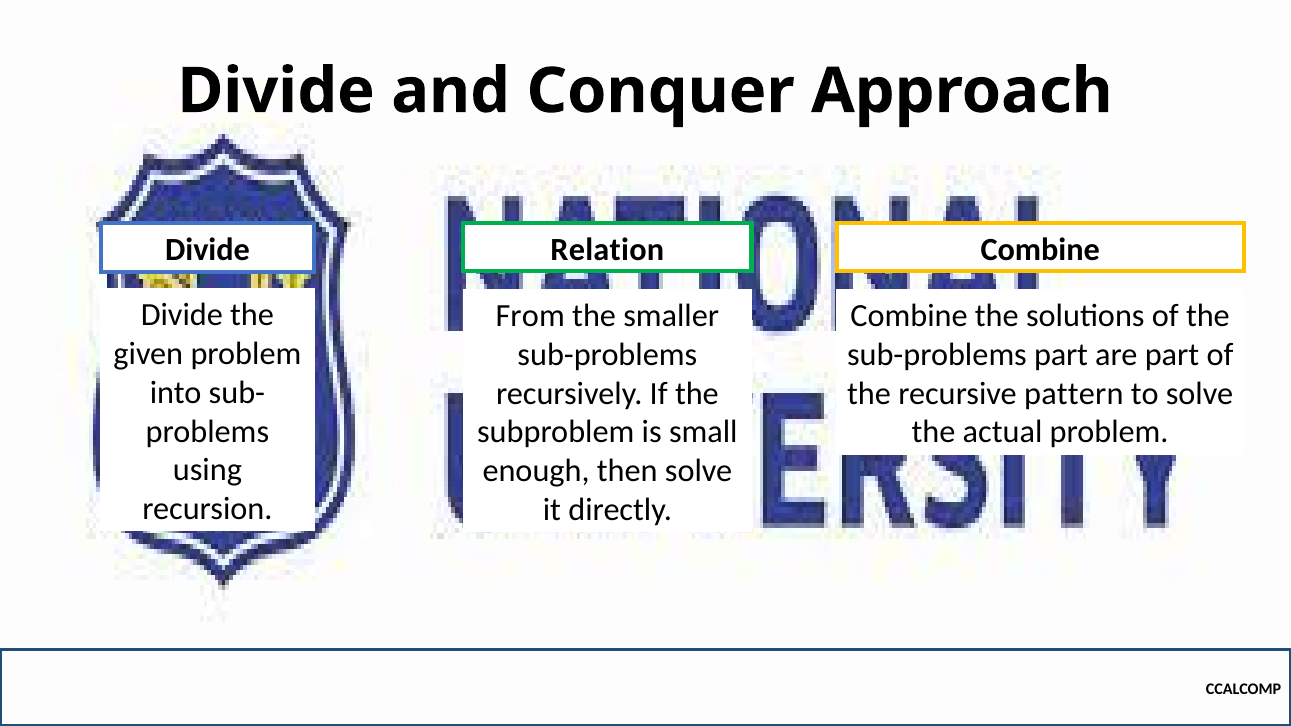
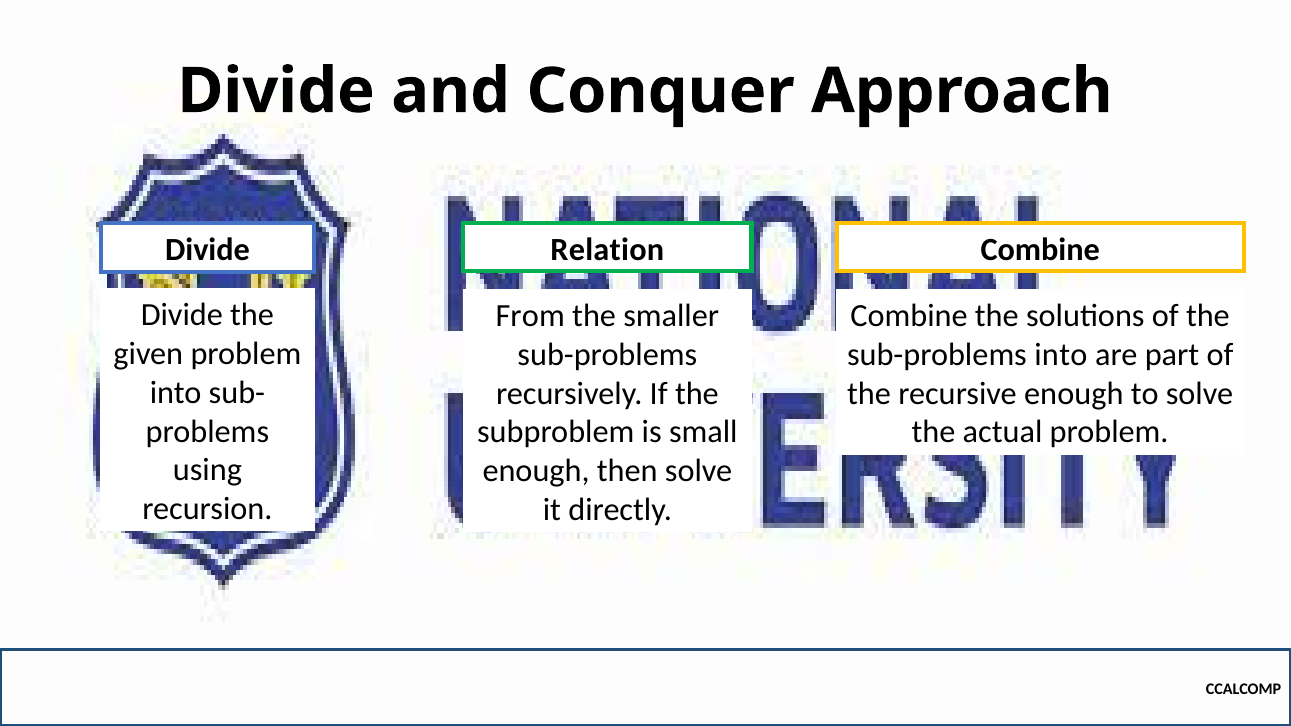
sub-problems part: part -> into
recursive pattern: pattern -> enough
